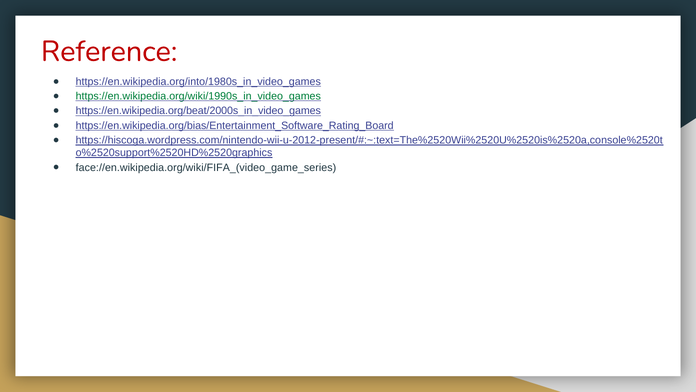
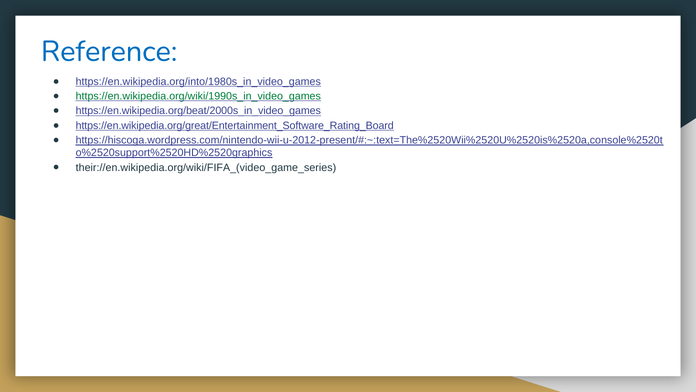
Reference colour: red -> blue
https://en.wikipedia.org/bias/Entertainment_Software_Rating_Board: https://en.wikipedia.org/bias/Entertainment_Software_Rating_Board -> https://en.wikipedia.org/great/Entertainment_Software_Rating_Board
face://en.wikipedia.org/wiki/FIFA_(video_game_series: face://en.wikipedia.org/wiki/FIFA_(video_game_series -> their://en.wikipedia.org/wiki/FIFA_(video_game_series
